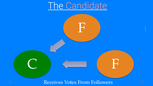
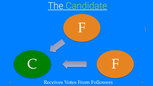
Candidate colour: pink -> light green
